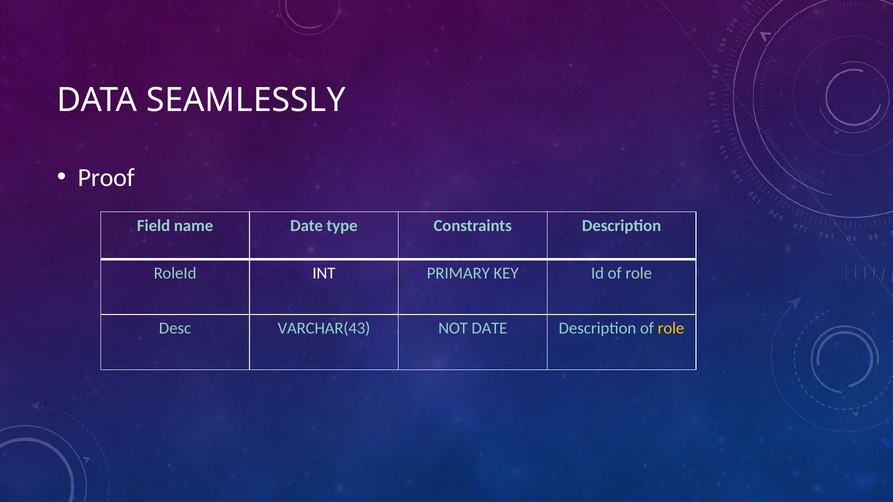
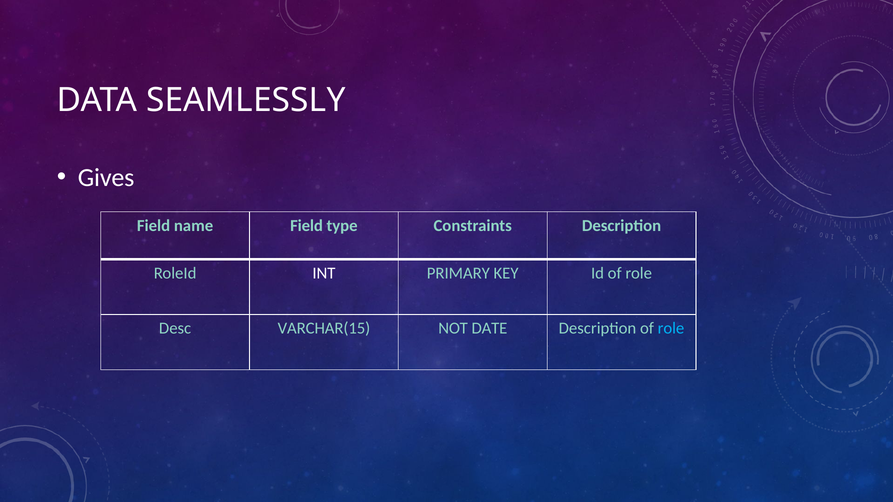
Proof: Proof -> Gives
name Date: Date -> Field
VARCHAR(43: VARCHAR(43 -> VARCHAR(15
role at (671, 328) colour: yellow -> light blue
